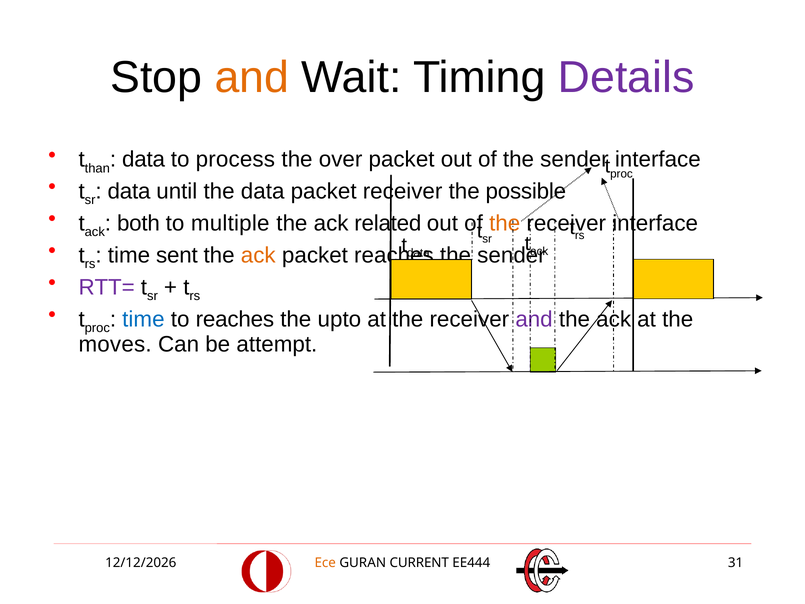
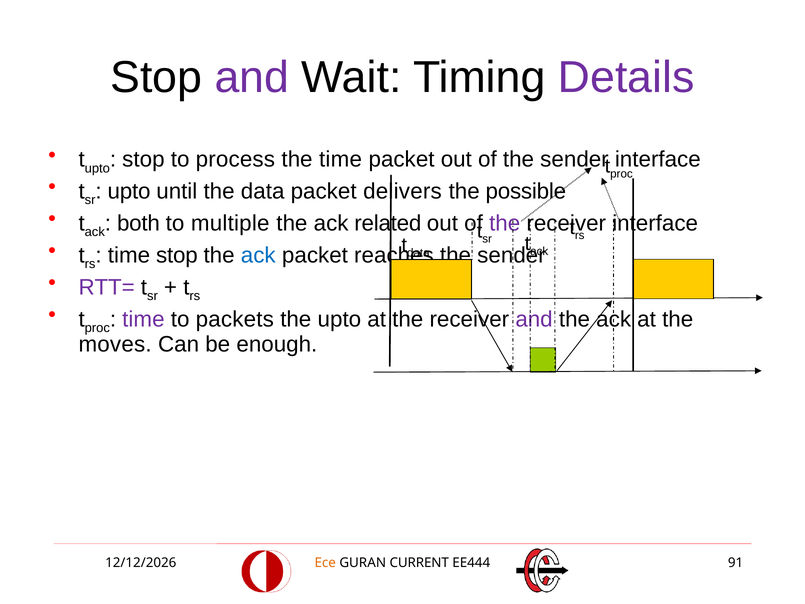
and at (252, 78) colour: orange -> purple
than at (97, 168): than -> upto
data at (144, 159): data -> stop
the over: over -> time
data at (129, 191): data -> upto
packet receiver: receiver -> delivers
the at (505, 223) colour: orange -> purple
time sent: sent -> stop
ack at (258, 255) colour: orange -> blue
time at (143, 319) colour: blue -> purple
to reaches: reaches -> packets
attempt: attempt -> enough
31: 31 -> 91
